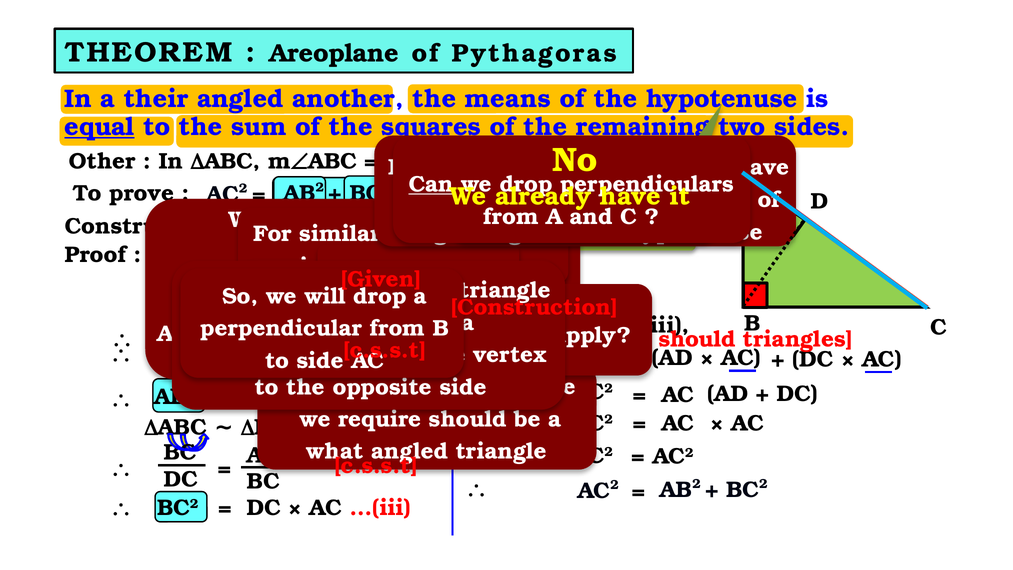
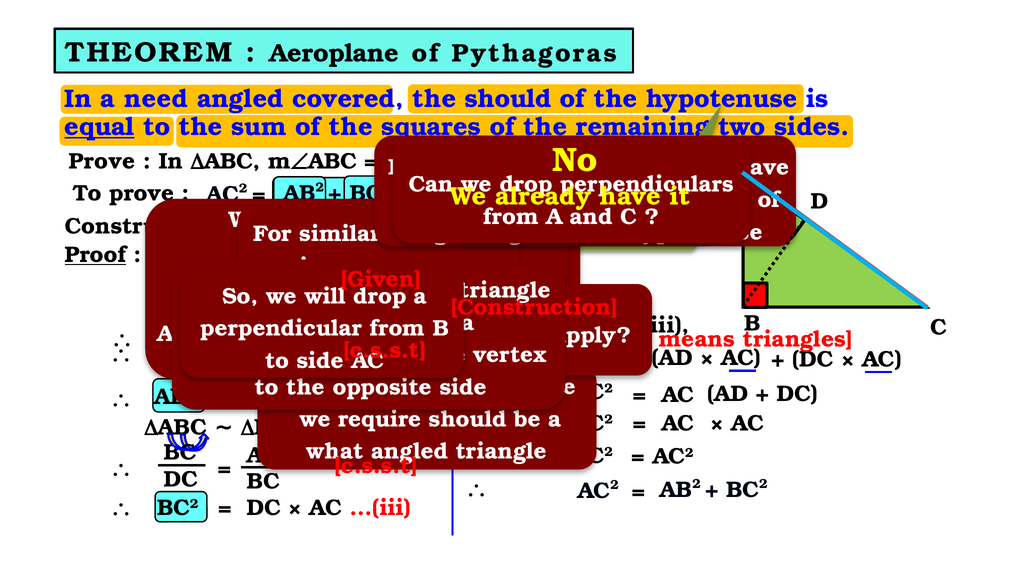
Areoplane: Areoplane -> Aeroplane
a their: their -> need
another: another -> covered
the means: means -> should
Other at (102, 161): Other -> Prove
Can at (431, 184) underline: present -> none
Proof underline: none -> present
should at (697, 339): should -> means
